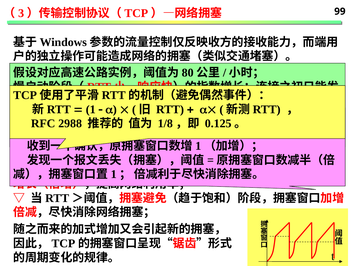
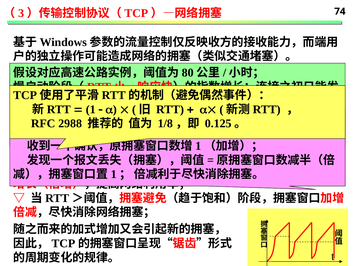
99: 99 -> 74
